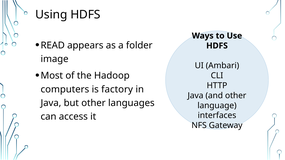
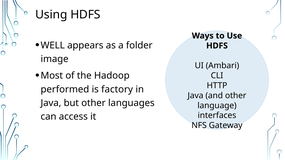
READ: READ -> WELL
computers: computers -> performed
